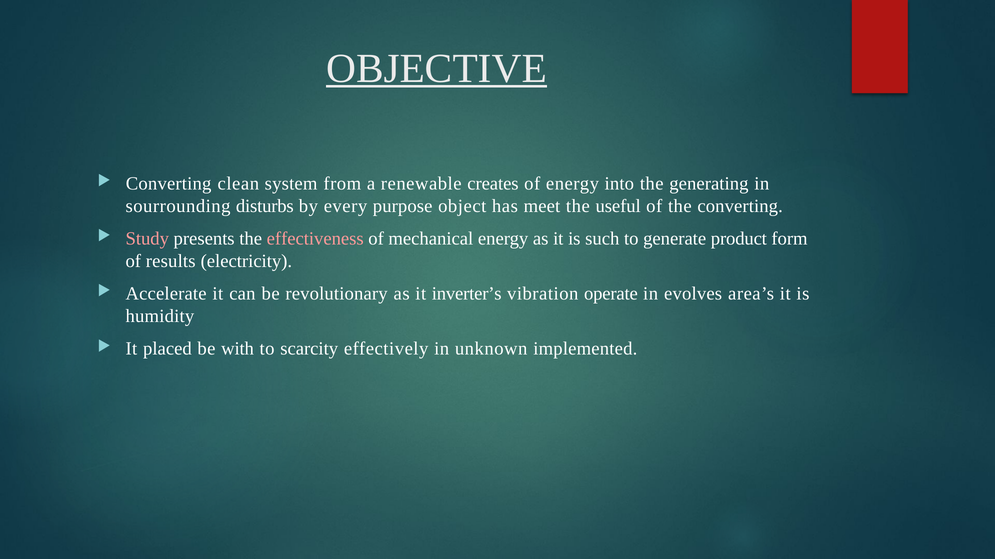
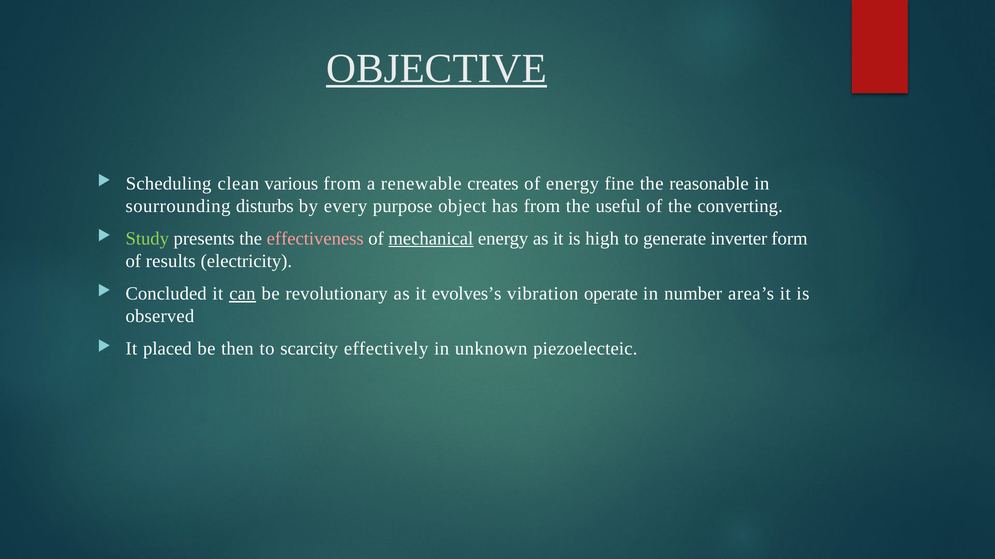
Converting at (169, 184): Converting -> Scheduling
system: system -> various
into: into -> fine
generating: generating -> reasonable
has meet: meet -> from
Study colour: pink -> light green
mechanical underline: none -> present
such: such -> high
product: product -> inverter
Accelerate: Accelerate -> Concluded
can underline: none -> present
inverter’s: inverter’s -> evolves’s
evolves: evolves -> number
humidity: humidity -> observed
with: with -> then
implemented: implemented -> piezoelecteic
